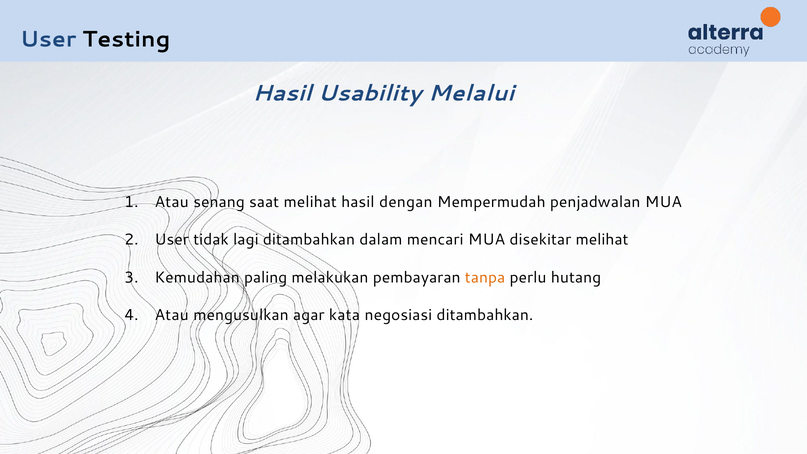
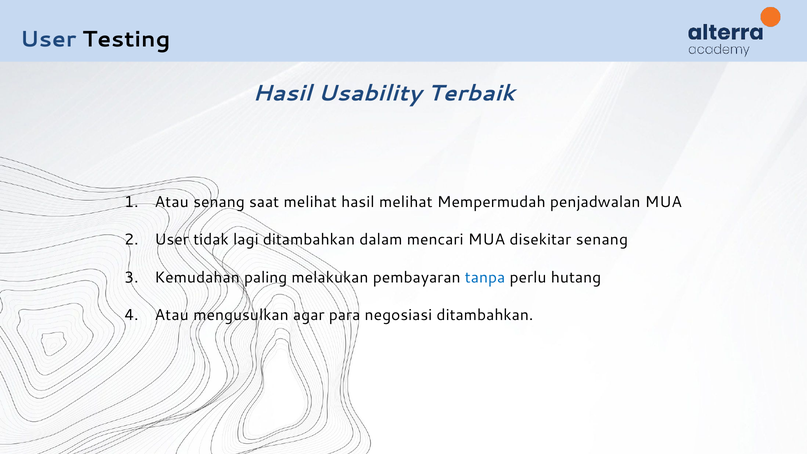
Melalui: Melalui -> Terbaik
hasil dengan: dengan -> melihat
disekitar melihat: melihat -> senang
tanpa colour: orange -> blue
kata: kata -> para
